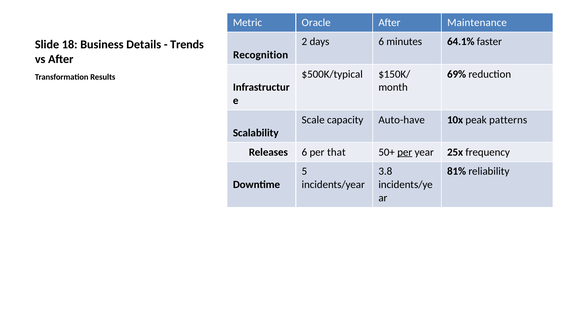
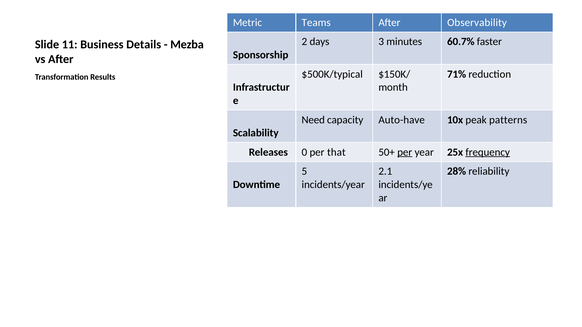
Oracle: Oracle -> Teams
Maintenance: Maintenance -> Observability
days 6: 6 -> 3
64.1%: 64.1% -> 60.7%
18: 18 -> 11
Trends: Trends -> Mezba
Recognition: Recognition -> Sponsorship
69%: 69% -> 71%
Scale: Scale -> Need
6 at (304, 152): 6 -> 0
frequency underline: none -> present
3.8: 3.8 -> 2.1
81%: 81% -> 28%
